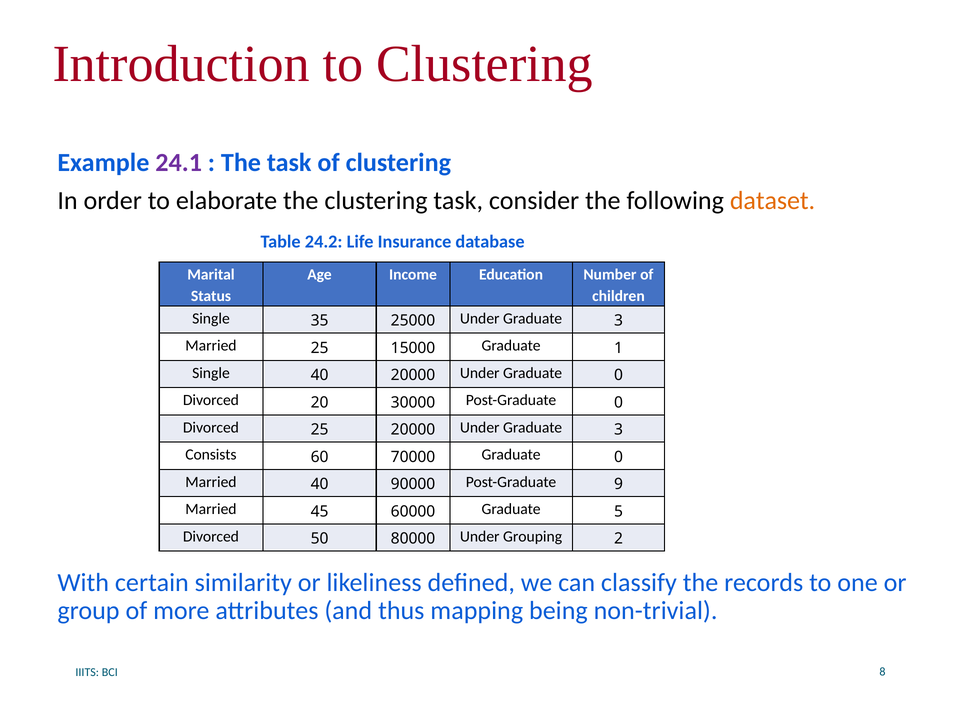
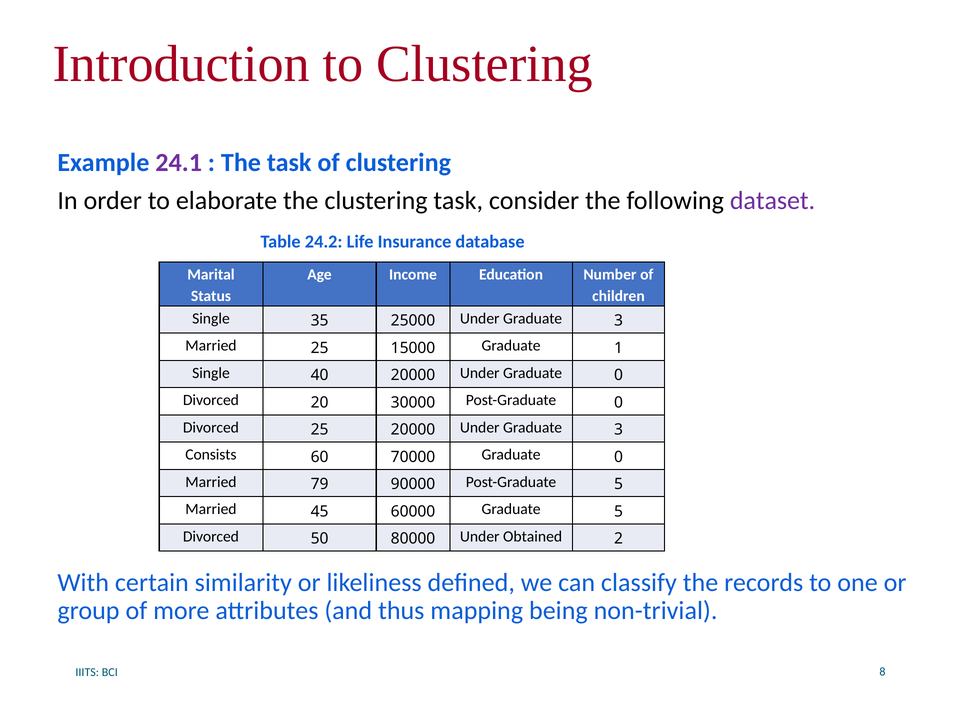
dataset colour: orange -> purple
Married 40: 40 -> 79
Post-Graduate 9: 9 -> 5
Grouping: Grouping -> Obtained
